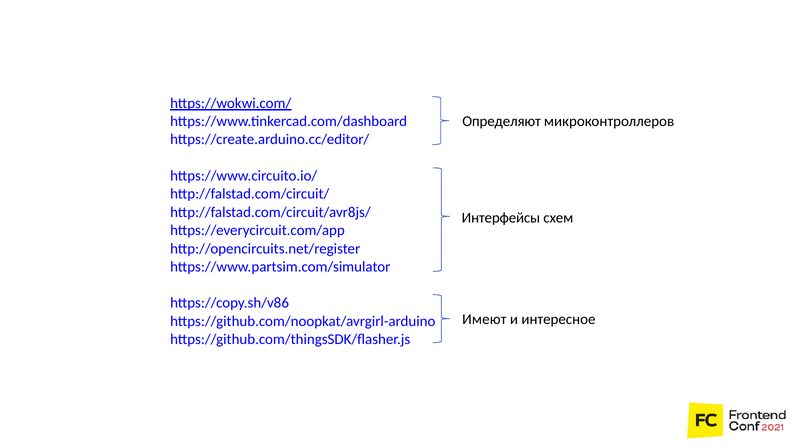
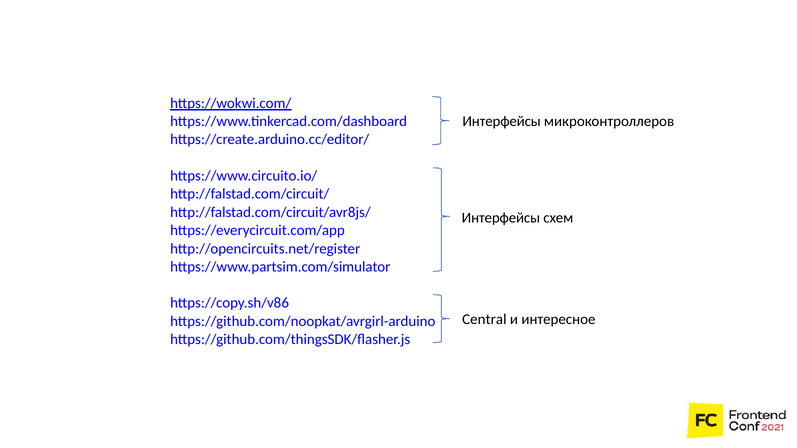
Определяют at (502, 122): Определяют -> Интерфейсы
Имеют: Имеют -> Central
